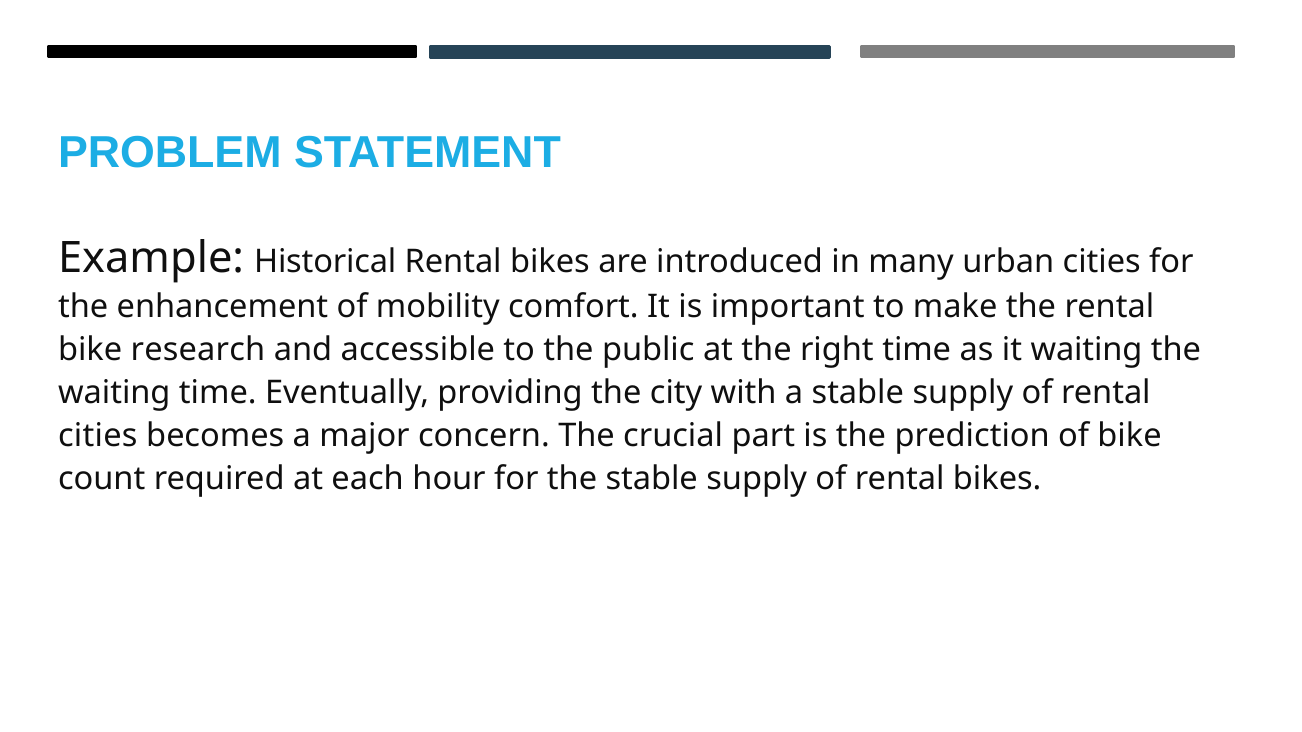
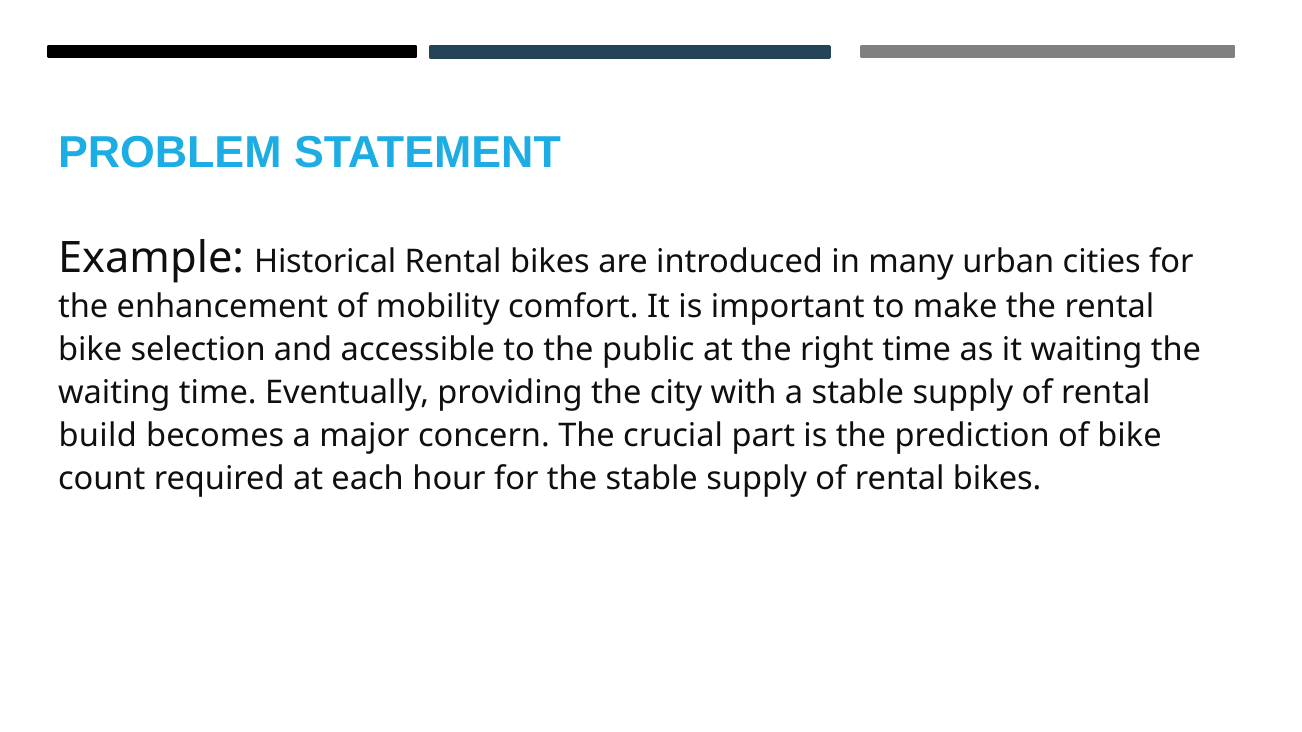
research: research -> selection
cities at (98, 436): cities -> build
